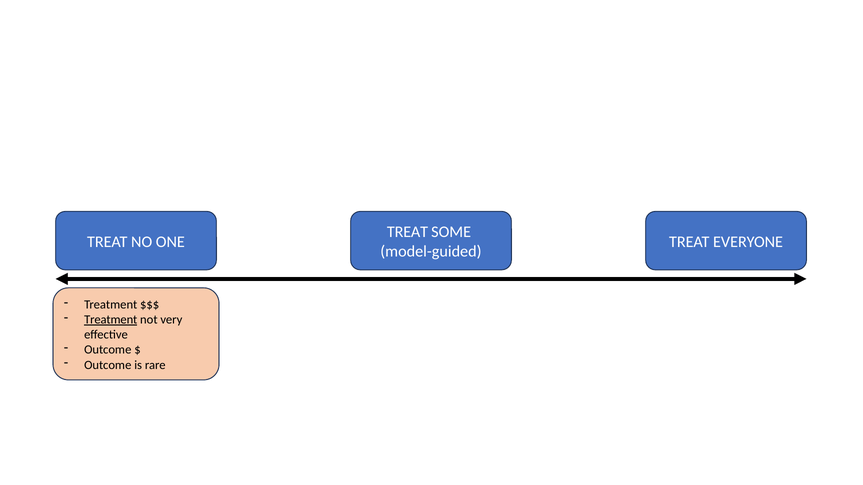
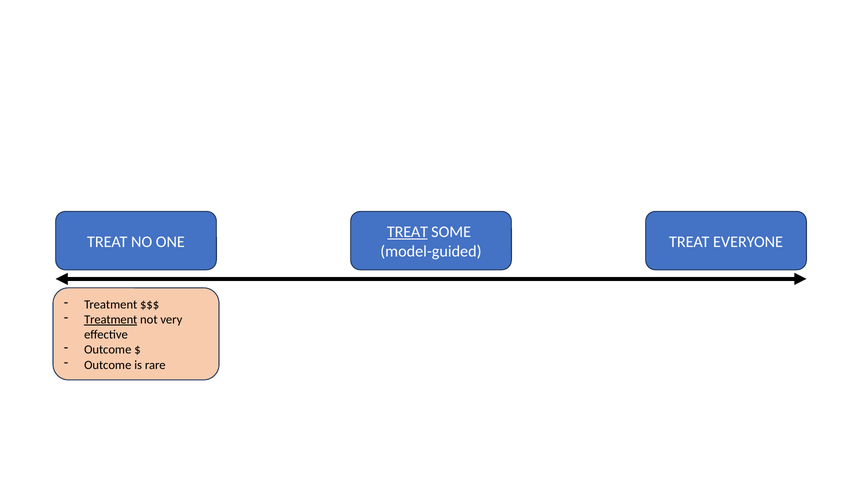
TREAT at (408, 232) underline: none -> present
